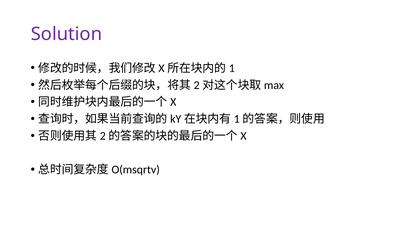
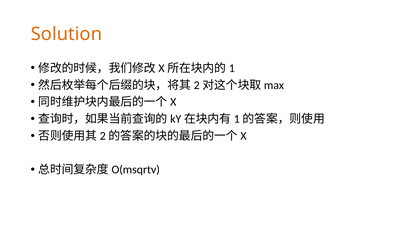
Solution colour: purple -> orange
